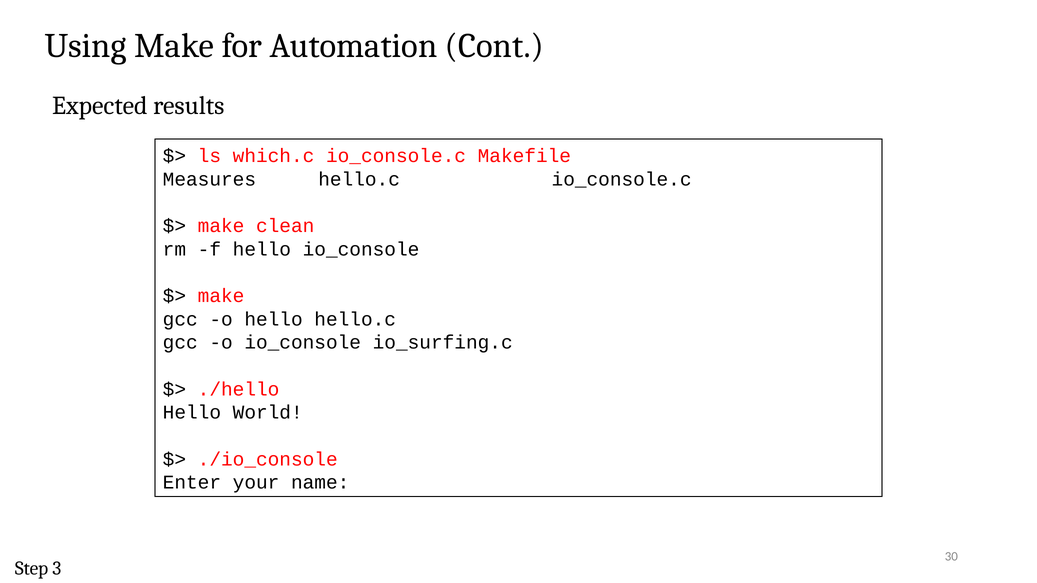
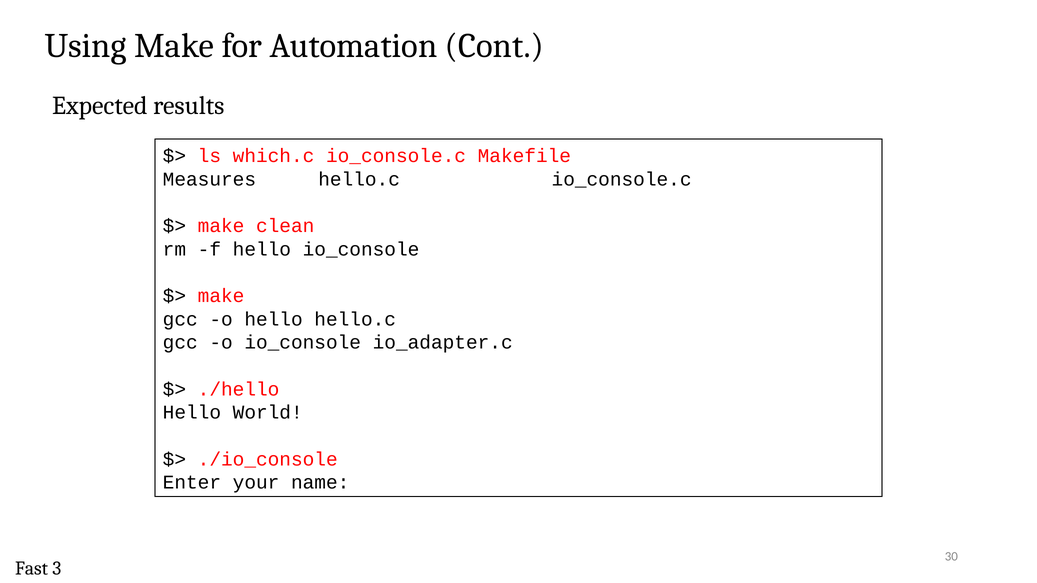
io_surfing.c: io_surfing.c -> io_adapter.c
Step: Step -> Fast
